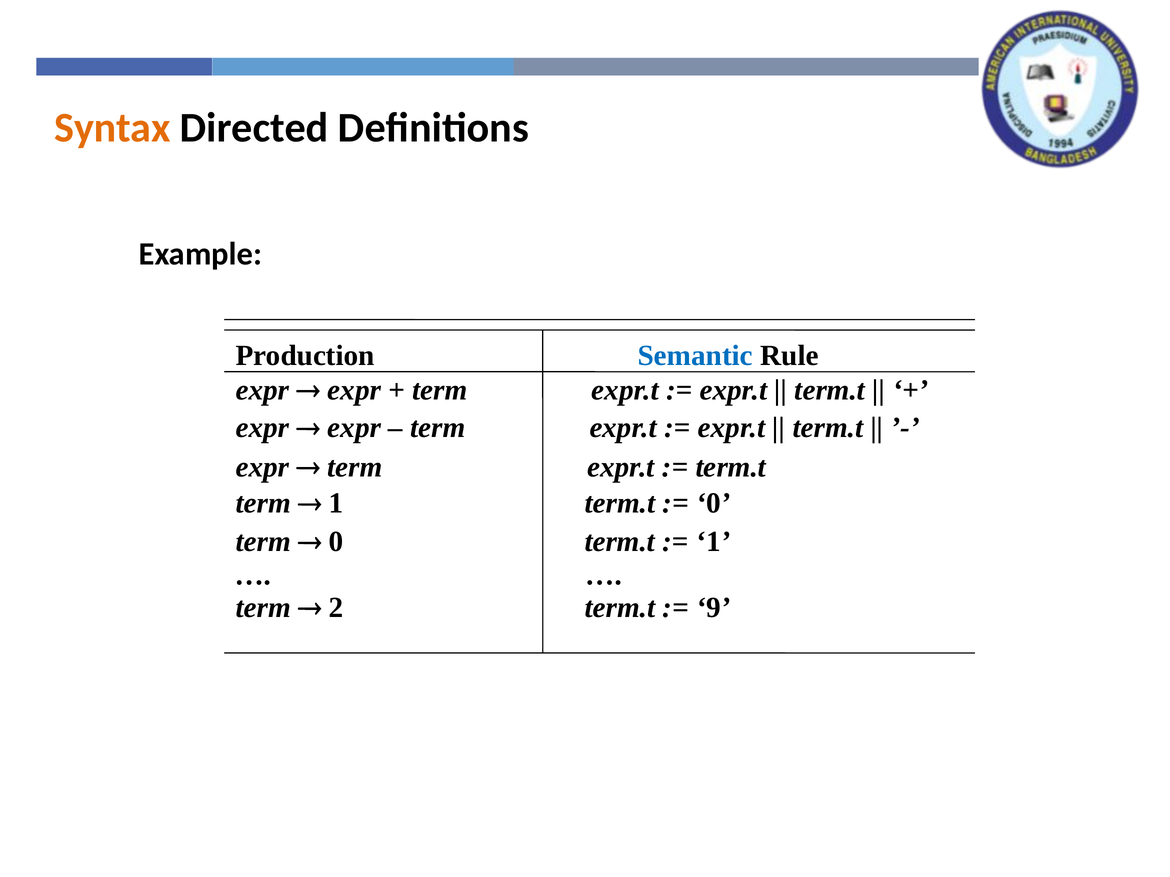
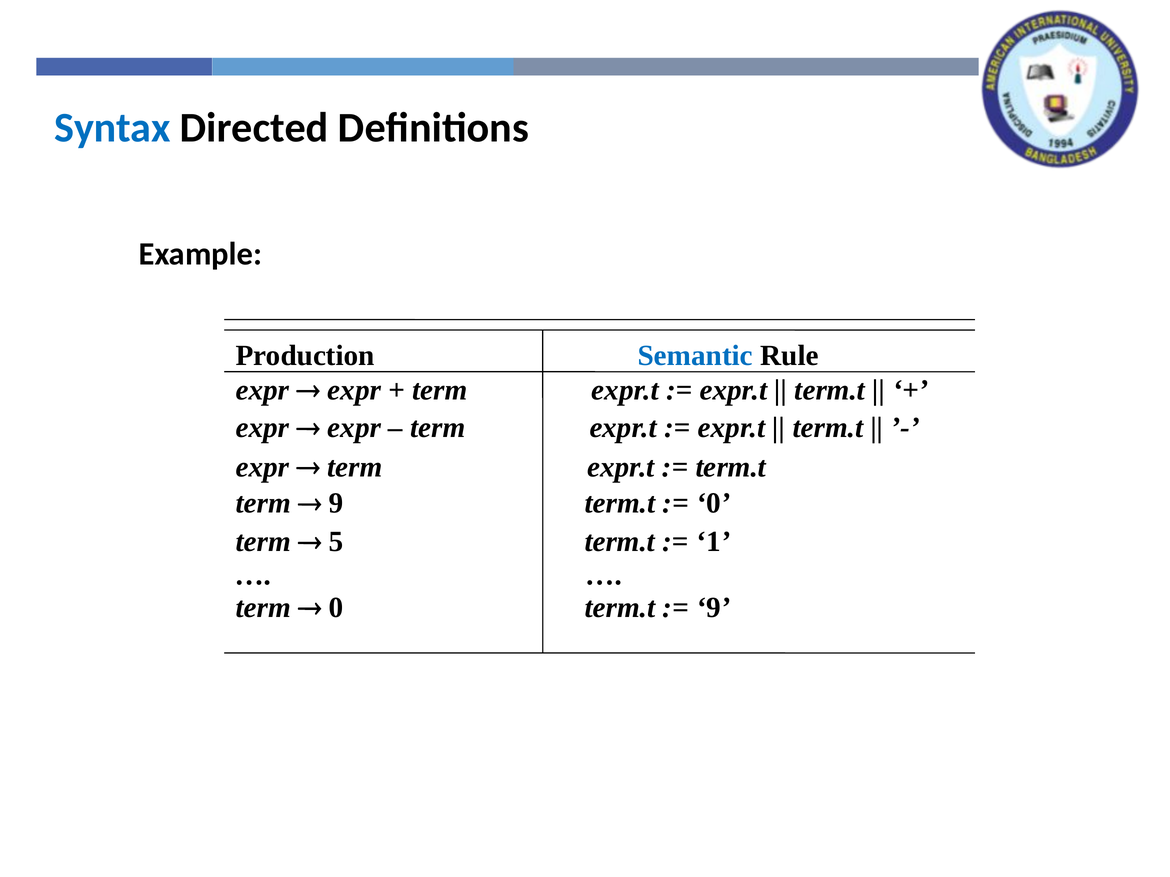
Syntax colour: orange -> blue
1 at (336, 504): 1 -> 9
0 at (336, 542): 0 -> 5
2 at (336, 608): 2 -> 0
